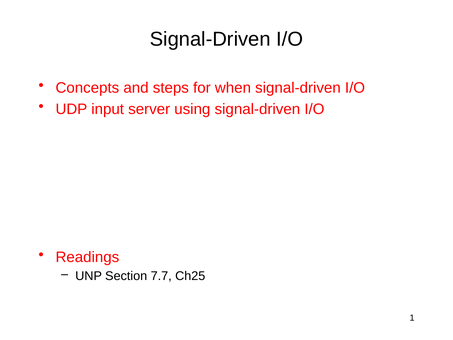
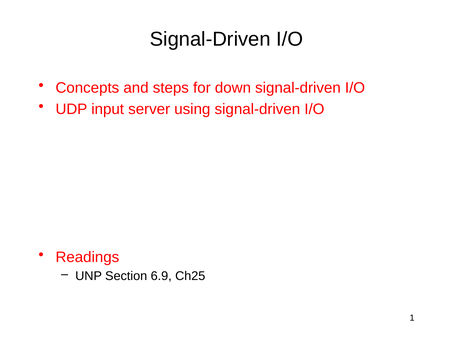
when: when -> down
7.7: 7.7 -> 6.9
